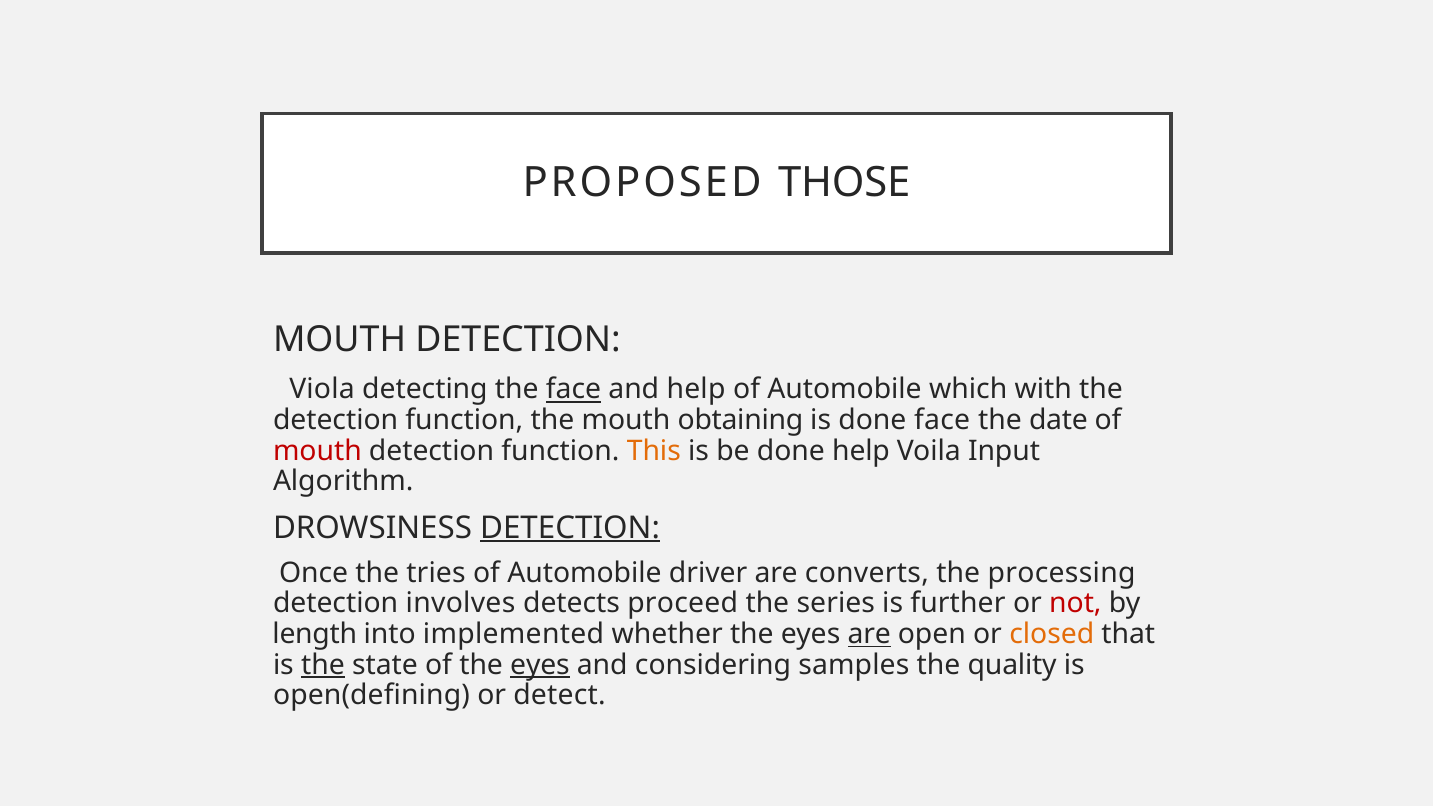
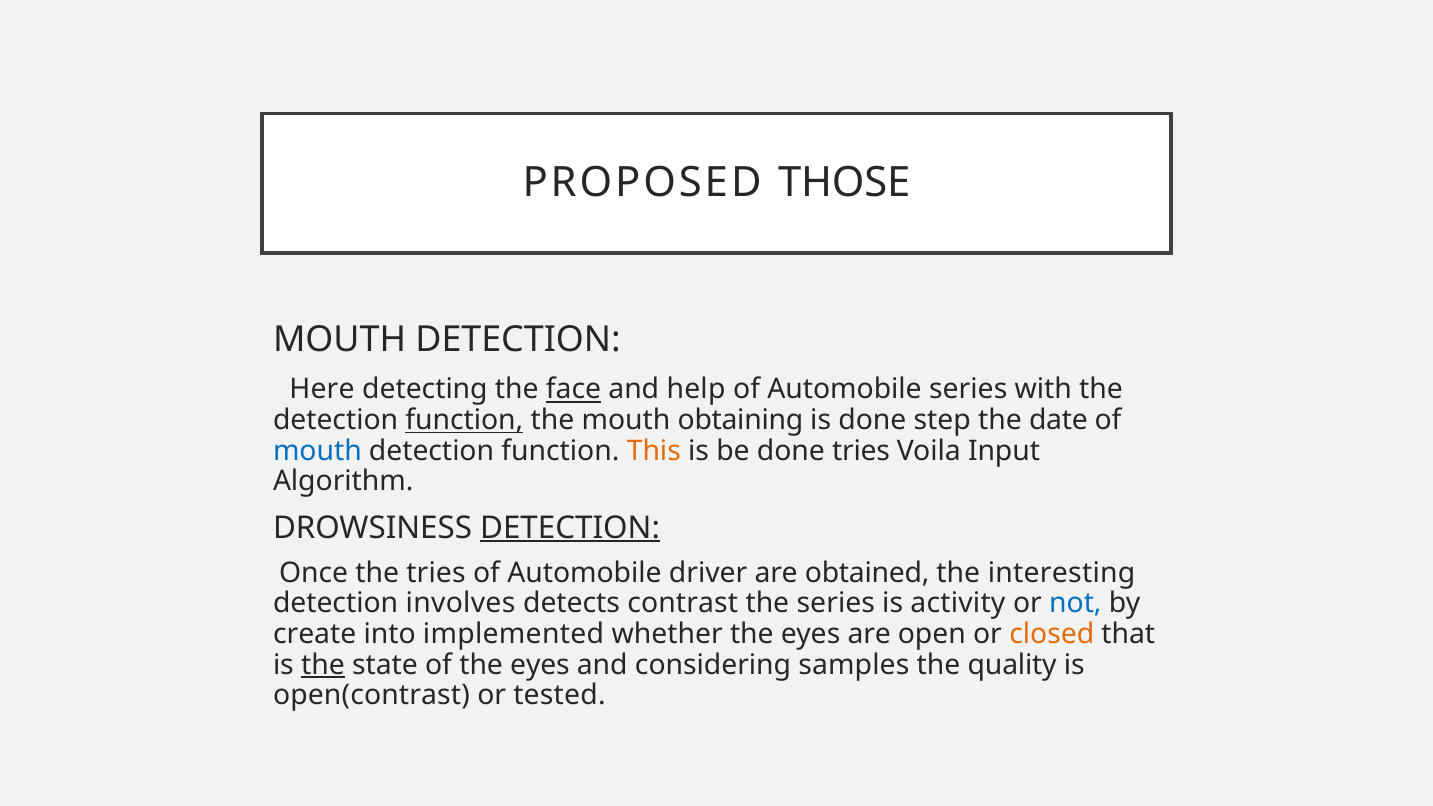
Viola: Viola -> Here
Automobile which: which -> series
function at (464, 420) underline: none -> present
done face: face -> step
mouth at (317, 451) colour: red -> blue
done help: help -> tries
converts: converts -> obtained
processing: processing -> interesting
proceed: proceed -> contrast
further: further -> activity
not colour: red -> blue
length: length -> create
are at (869, 634) underline: present -> none
eyes at (540, 665) underline: present -> none
open(defining: open(defining -> open(contrast
detect: detect -> tested
